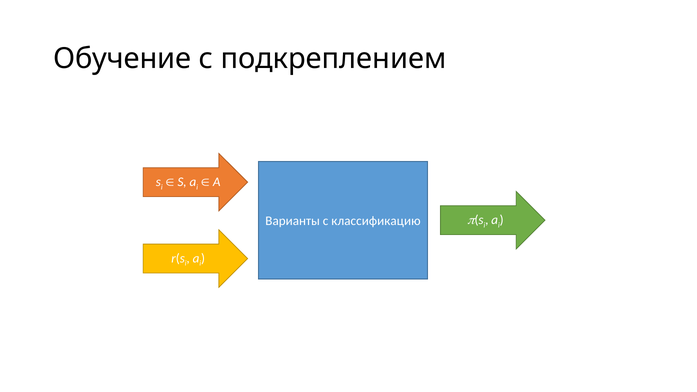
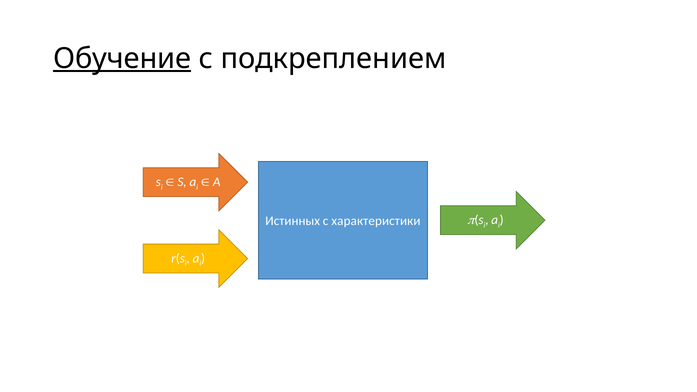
Обучение underline: none -> present
Варианты: Варианты -> Истинных
классификацию: классификацию -> характеристики
